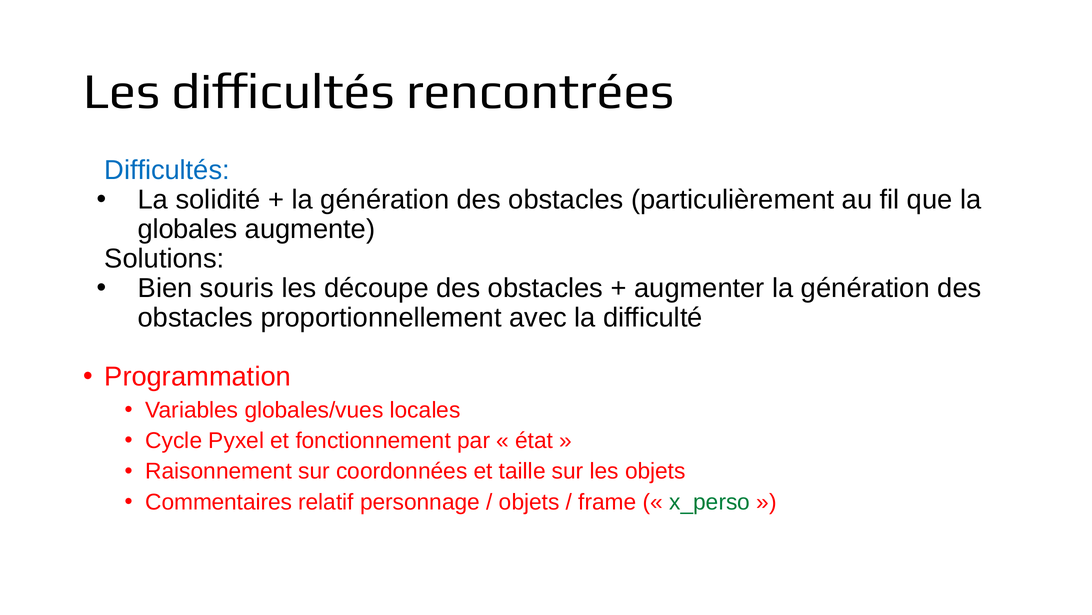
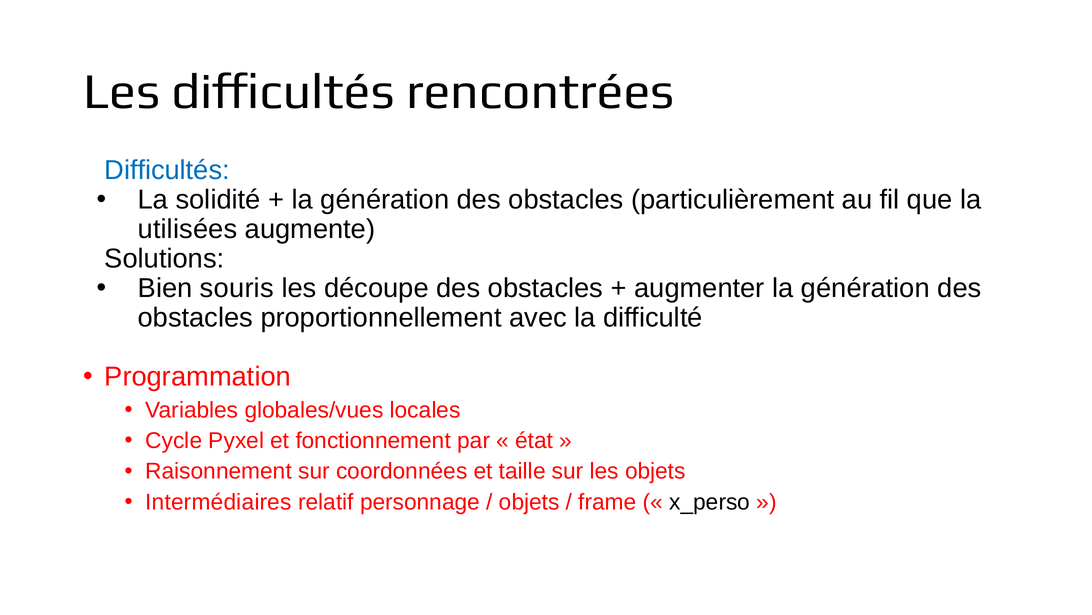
globales: globales -> utilisées
Commentaires: Commentaires -> Intermédiaires
x_perso colour: green -> black
